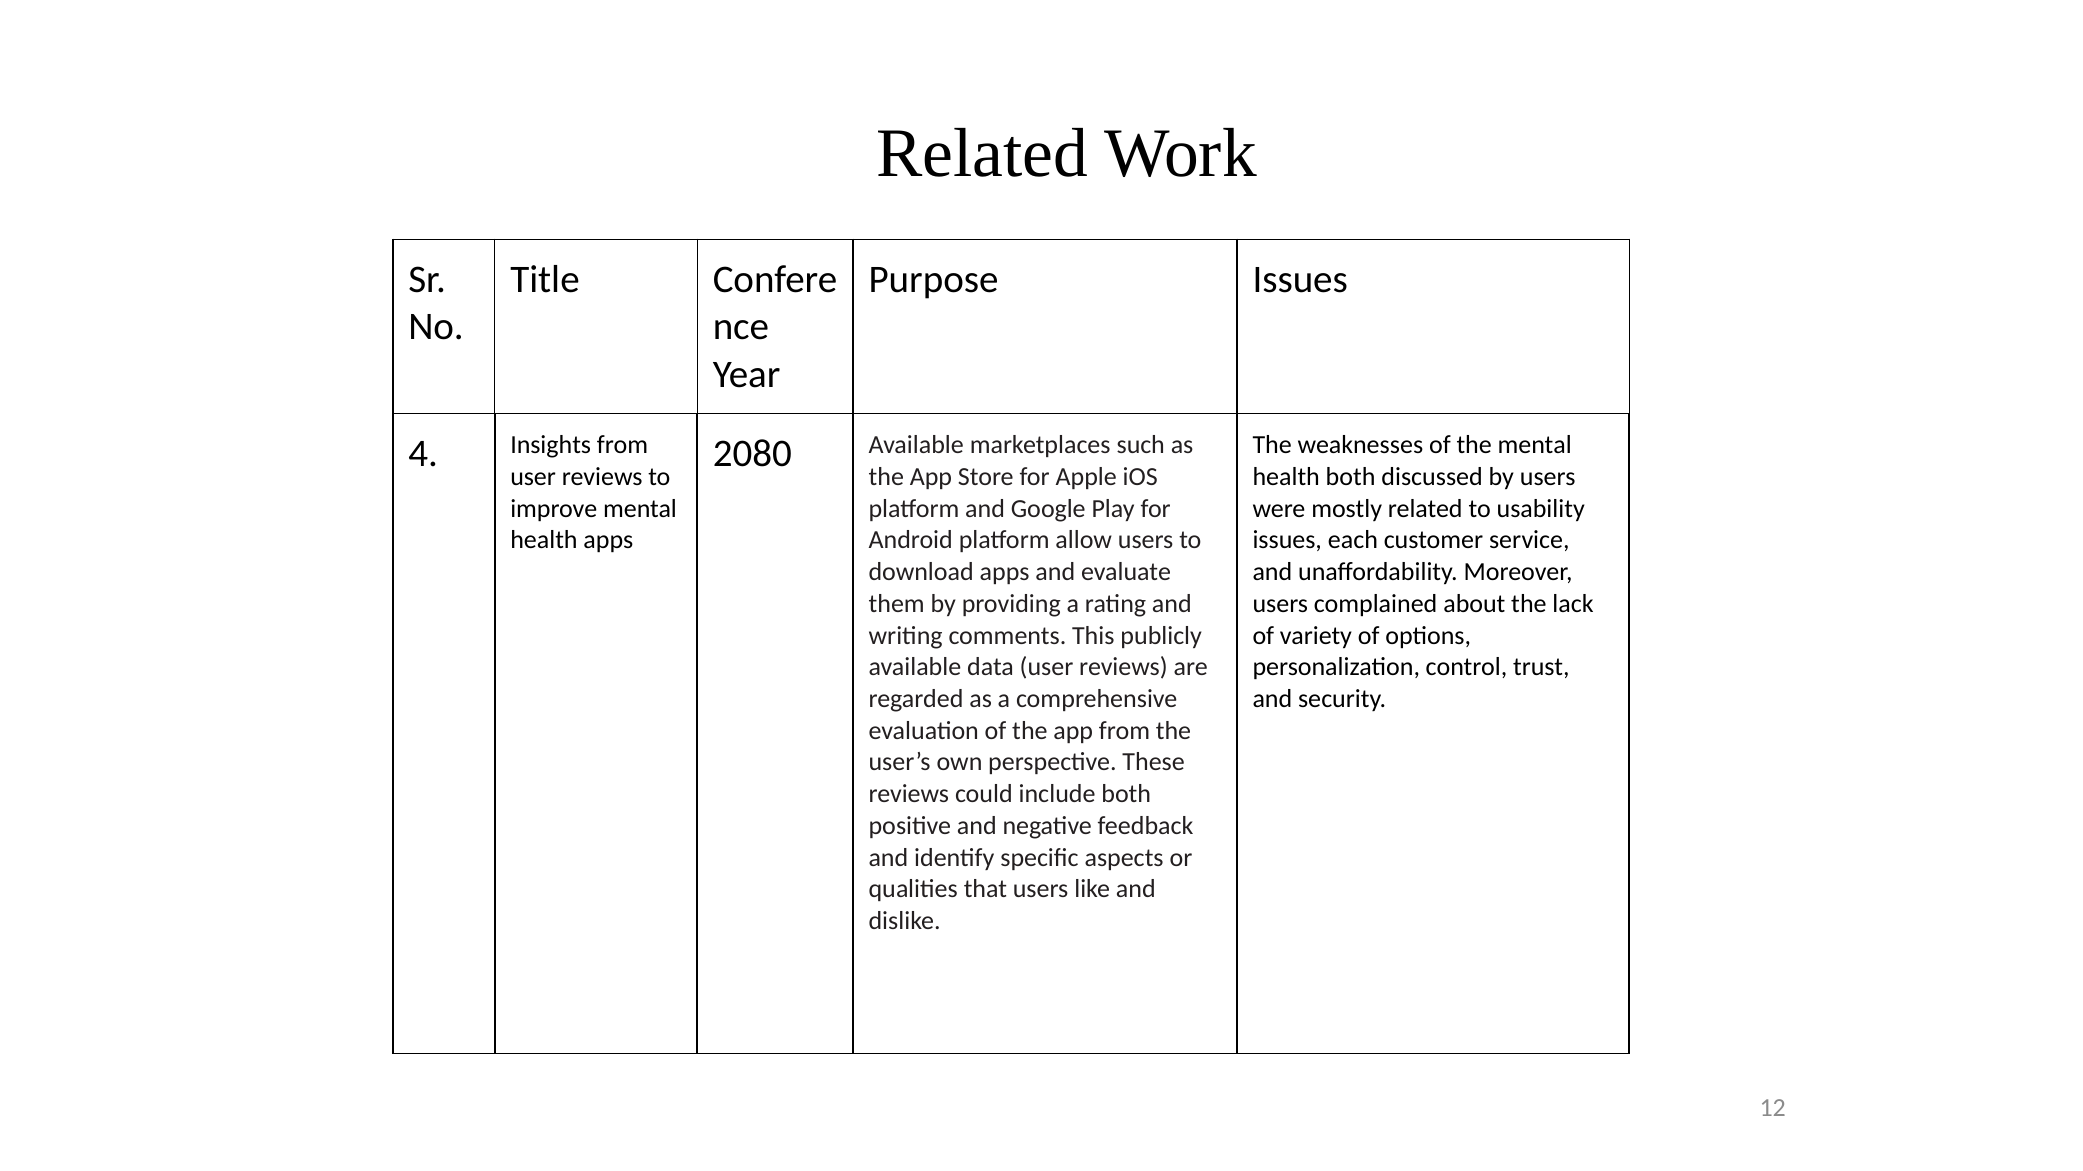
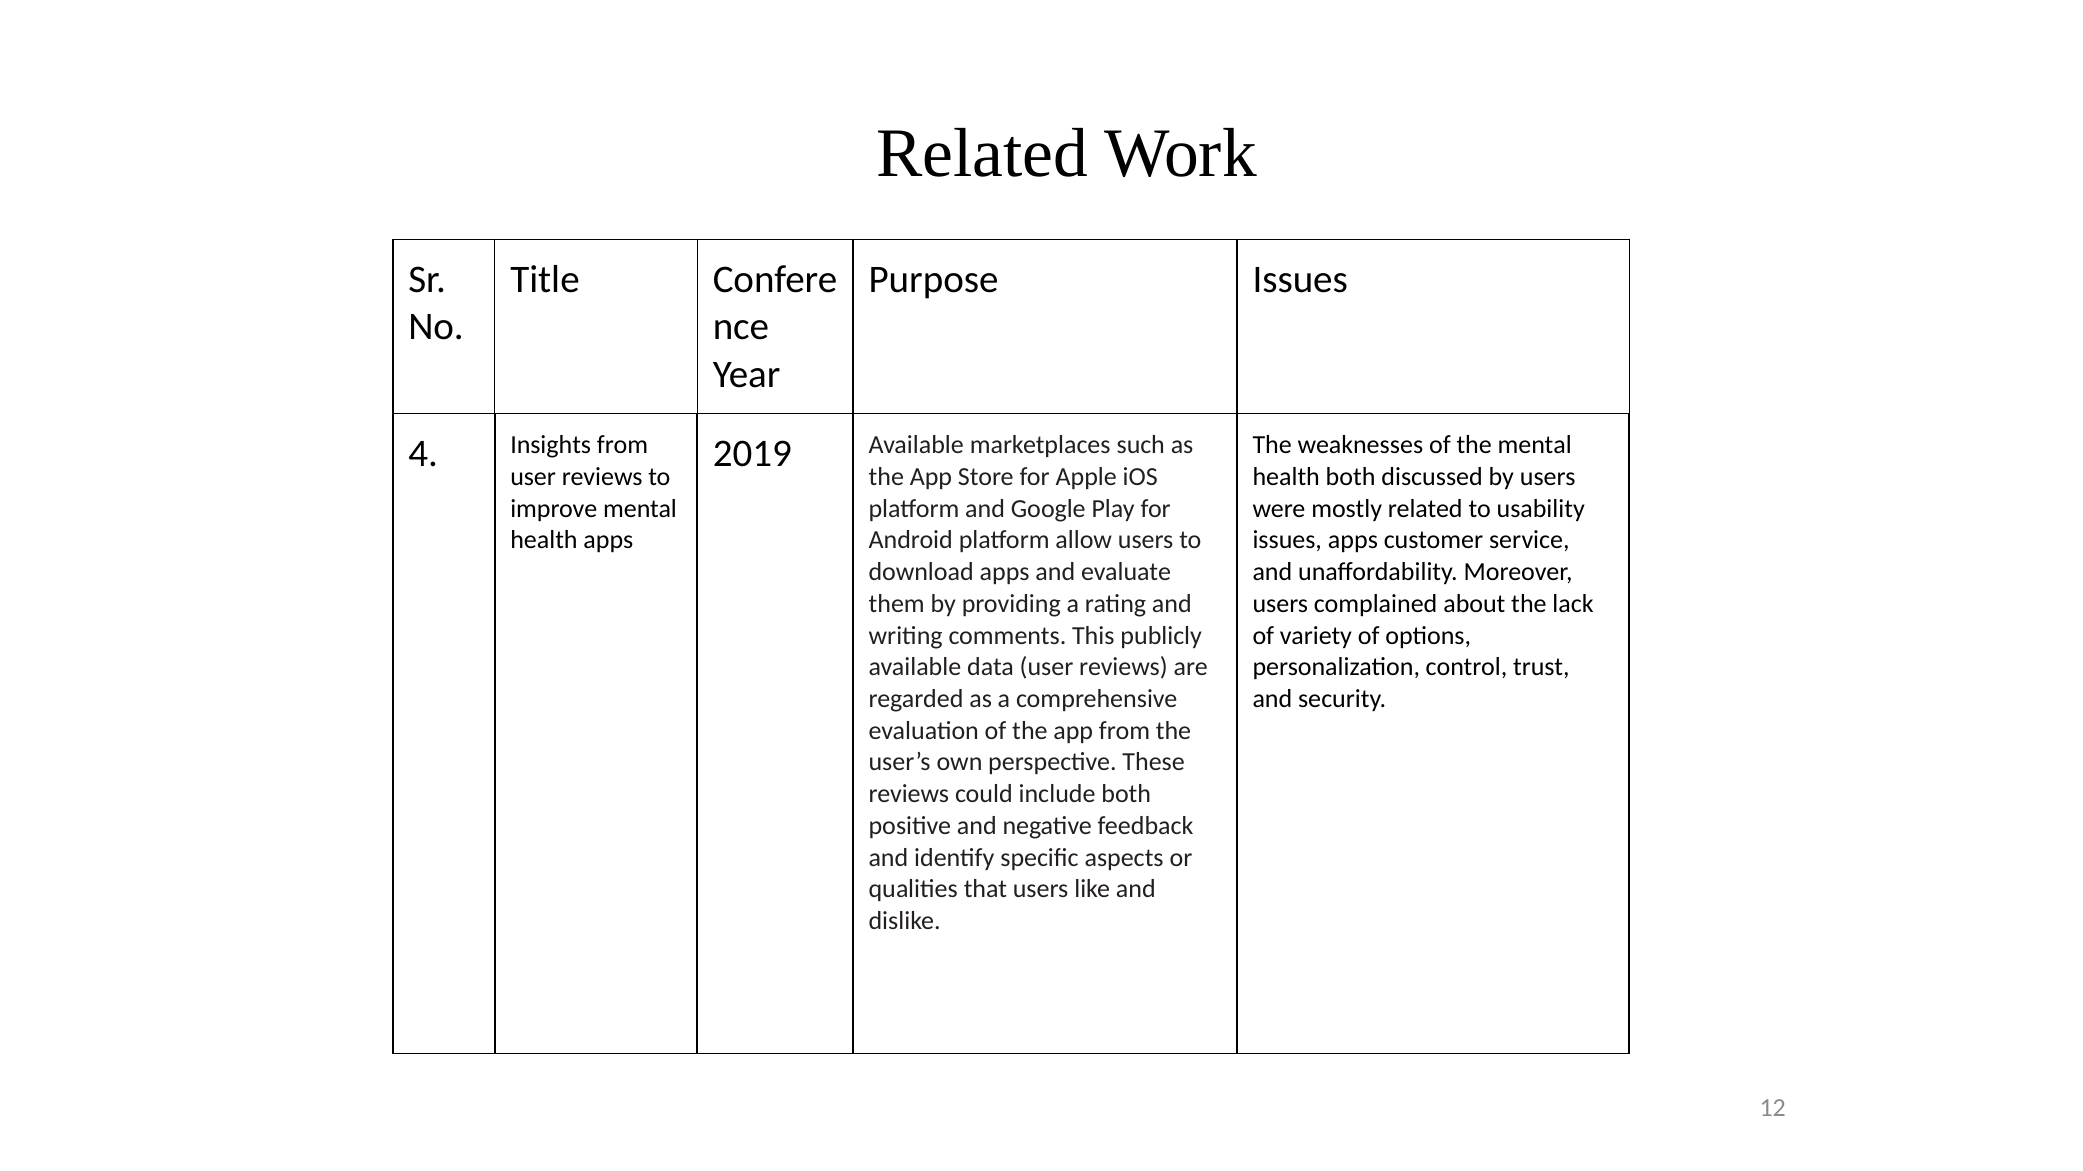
2080: 2080 -> 2019
issues each: each -> apps
